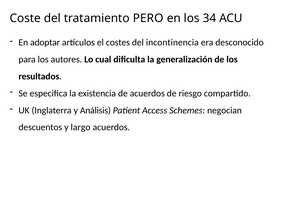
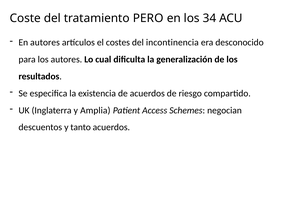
En adoptar: adoptar -> autores
Análisis: Análisis -> Amplia
largo: largo -> tanto
